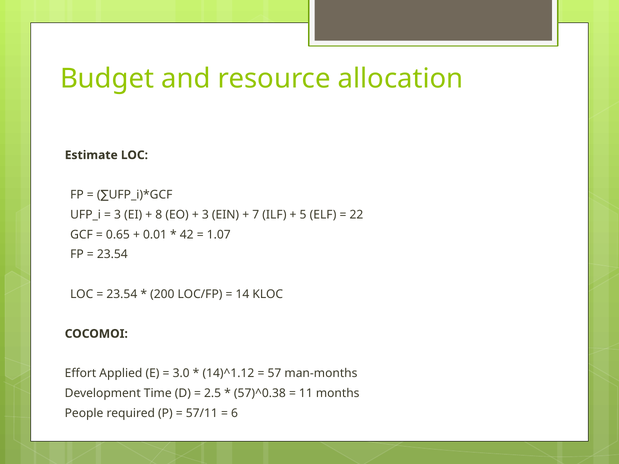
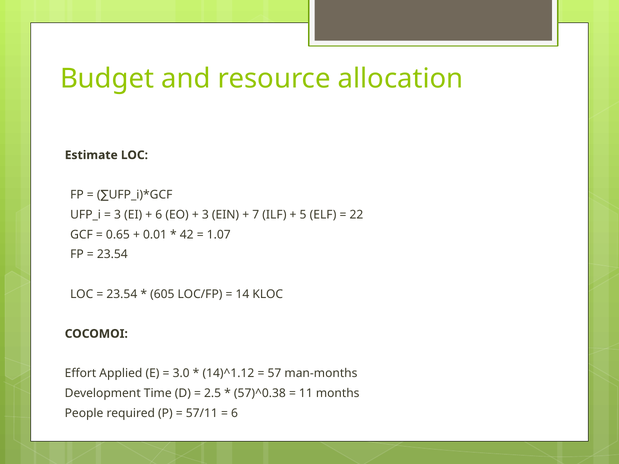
8 at (159, 215): 8 -> 6
200: 200 -> 605
